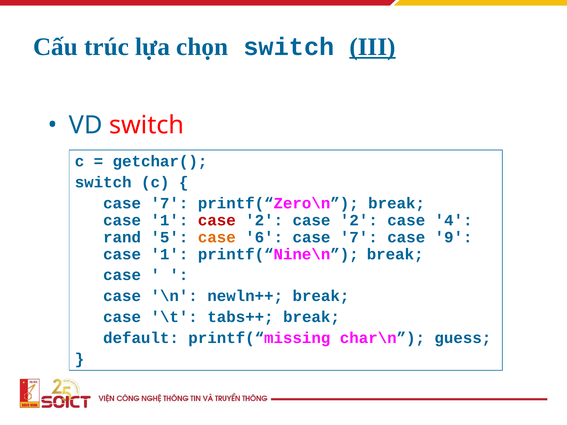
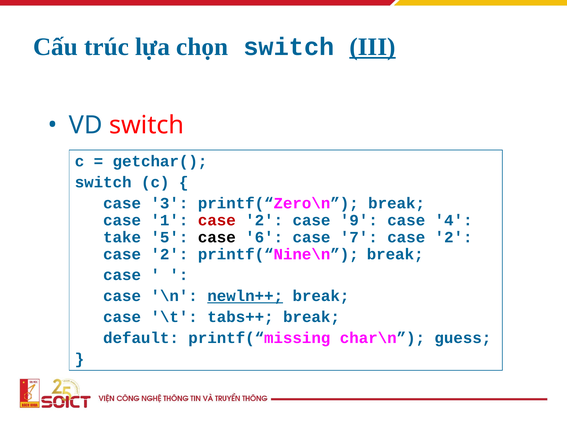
7 at (169, 203): 7 -> 3
2 case 2: 2 -> 9
rand: rand -> take
case at (217, 237) colour: orange -> black
7 case 9: 9 -> 2
1 at (169, 254): 1 -> 2
newln++ underline: none -> present
